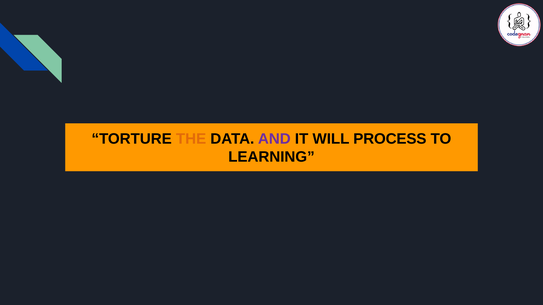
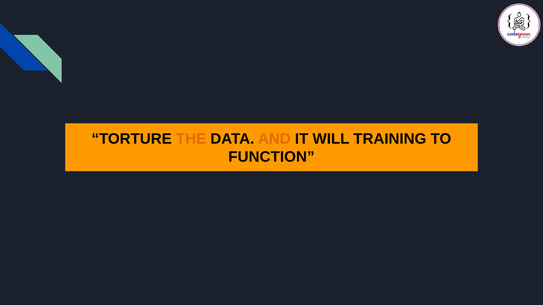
AND colour: purple -> orange
PROCESS: PROCESS -> TRAINING
LEARNING: LEARNING -> FUNCTION
